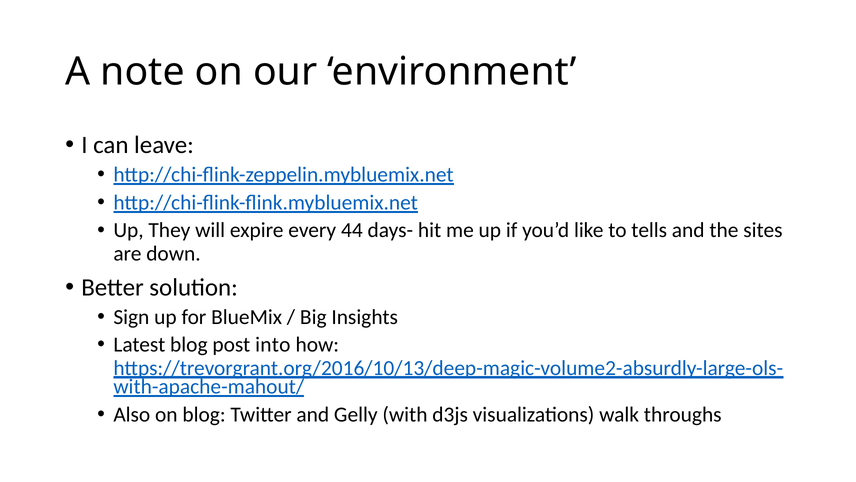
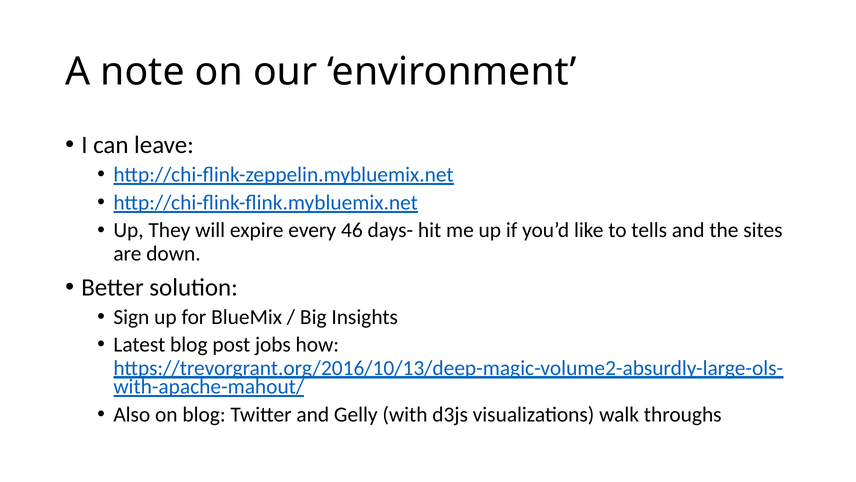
44: 44 -> 46
into: into -> jobs
